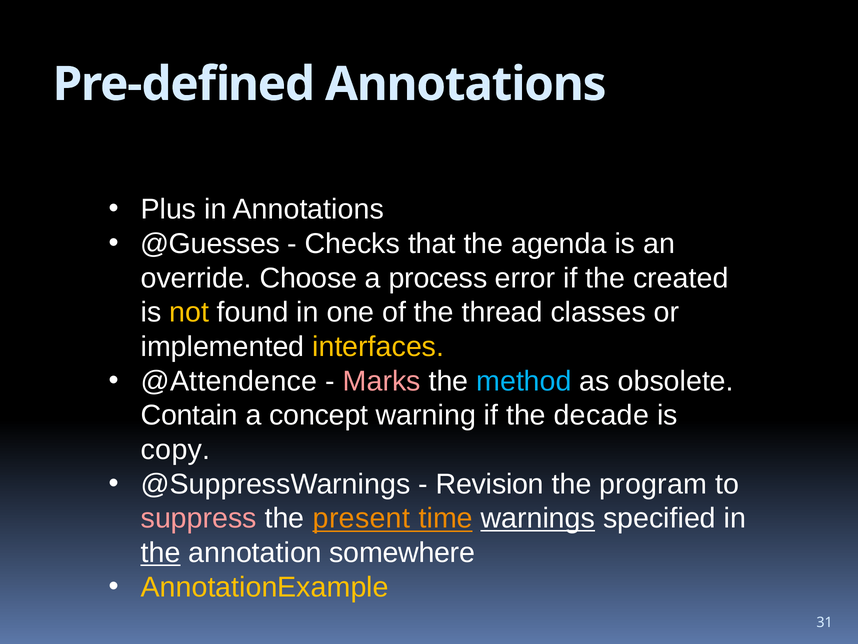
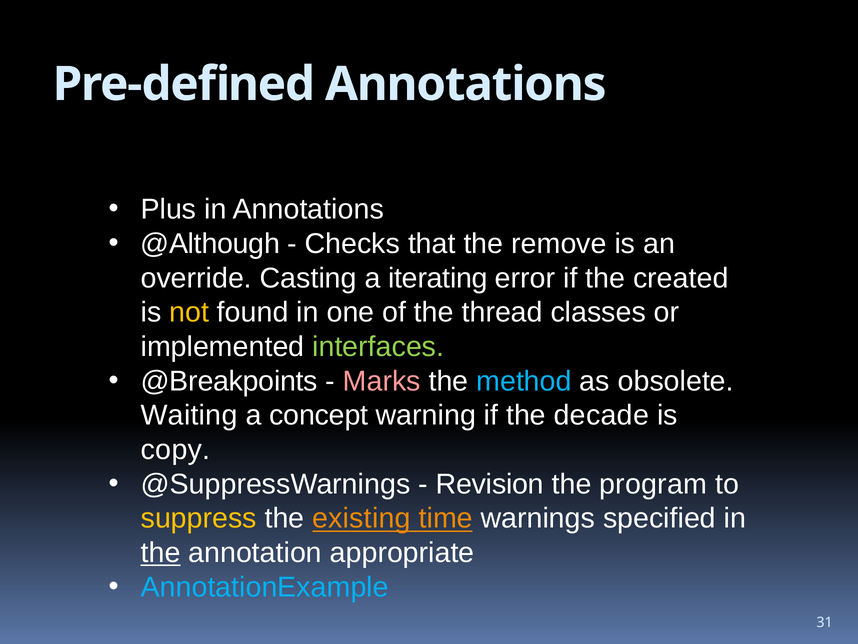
@Guesses: @Guesses -> @Although
agenda: agenda -> remove
Choose: Choose -> Casting
process: process -> iterating
interfaces colour: yellow -> light green
@Attendence: @Attendence -> @Breakpoints
Contain: Contain -> Waiting
suppress colour: pink -> yellow
present: present -> existing
warnings underline: present -> none
somewhere: somewhere -> appropriate
AnnotationExample colour: yellow -> light blue
